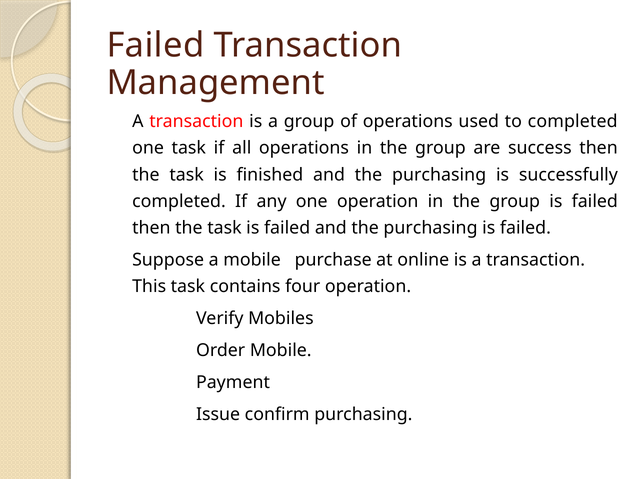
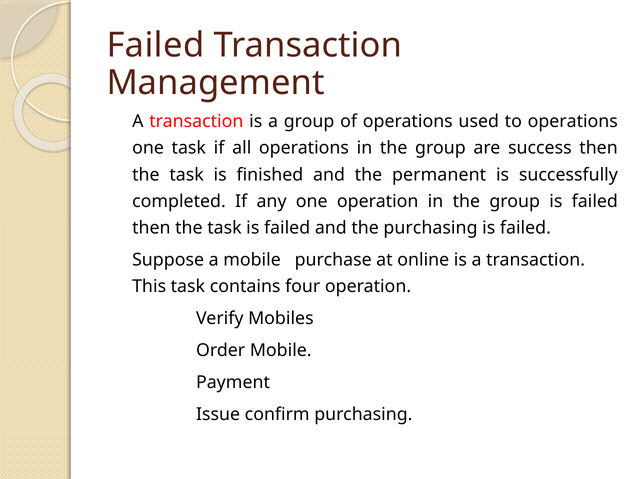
to completed: completed -> operations
finished and the purchasing: purchasing -> permanent
